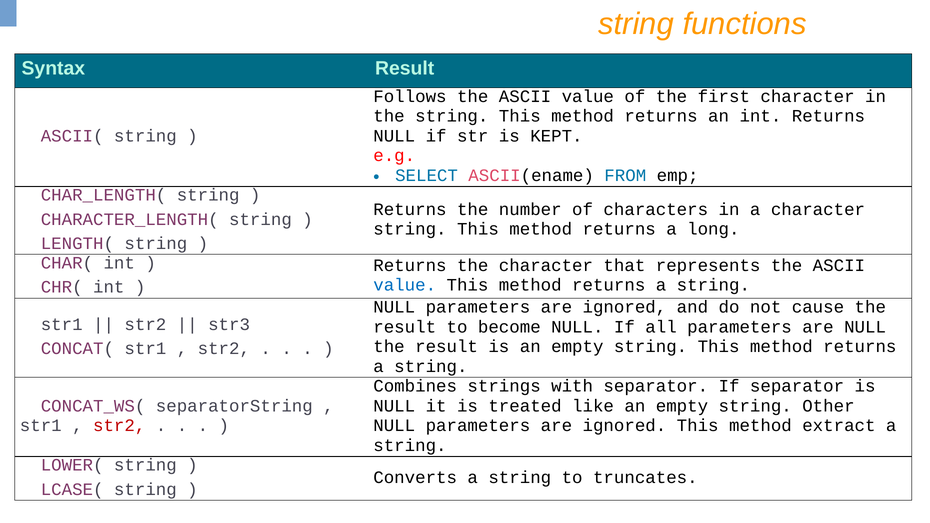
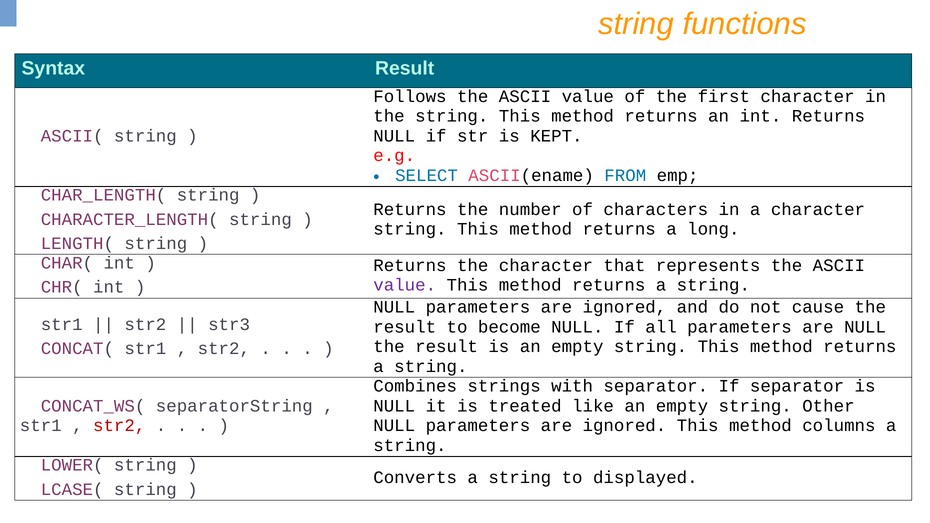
value at (405, 285) colour: blue -> purple
extract: extract -> columns
truncates: truncates -> displayed
